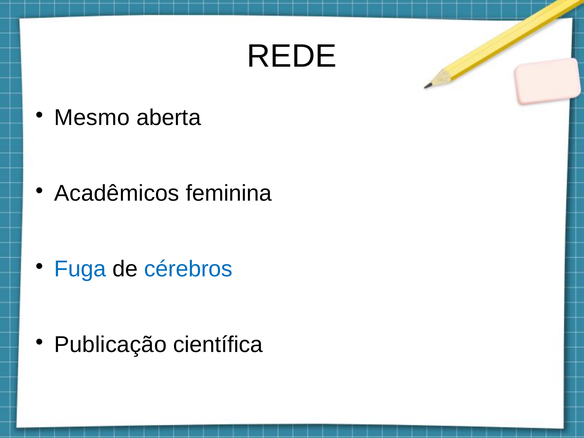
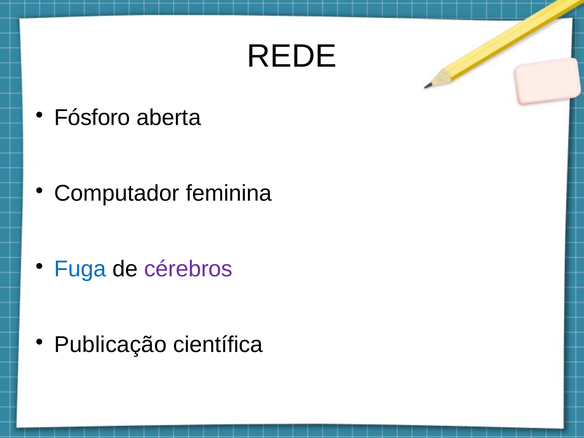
Mesmo: Mesmo -> Fósforo
Acadêmicos: Acadêmicos -> Computador
cérebros colour: blue -> purple
